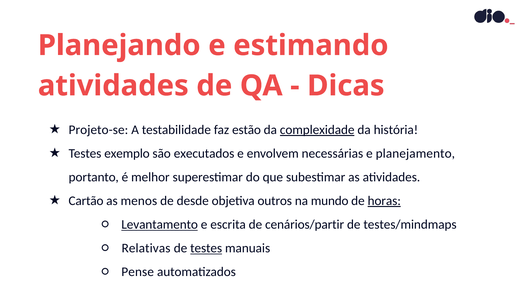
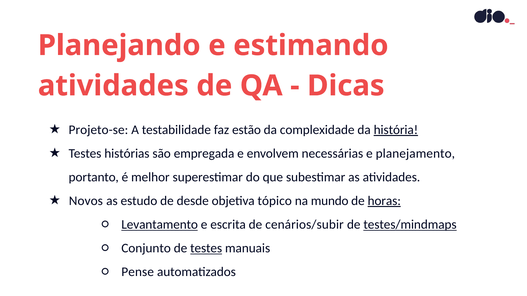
complexidade underline: present -> none
história underline: none -> present
exemplo: exemplo -> histórias
executados: executados -> empregada
Cartão: Cartão -> Novos
menos: menos -> estudo
outros: outros -> tópico
cenários/partir: cenários/partir -> cenários/subir
testes/mindmaps underline: none -> present
Relativas: Relativas -> Conjunto
